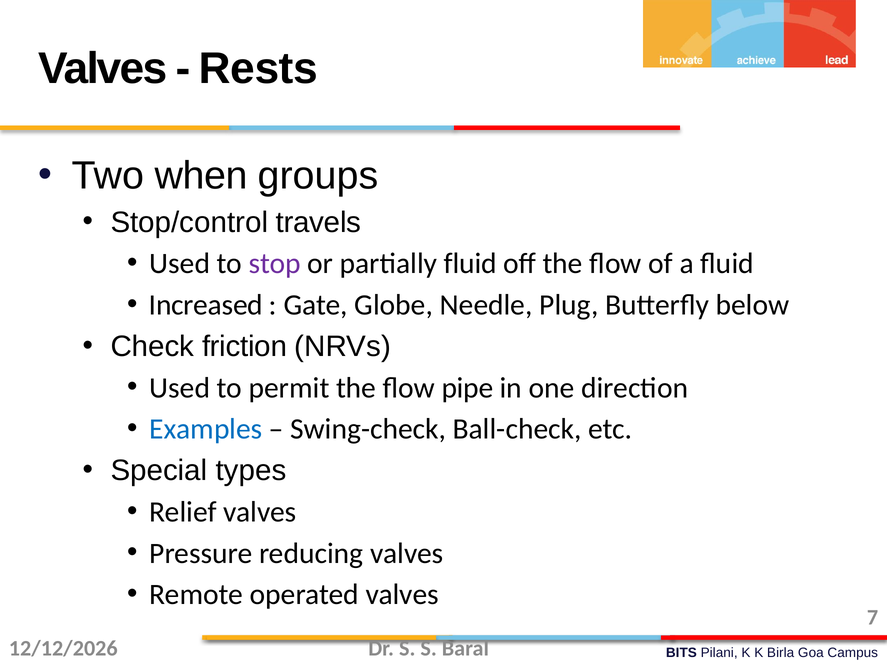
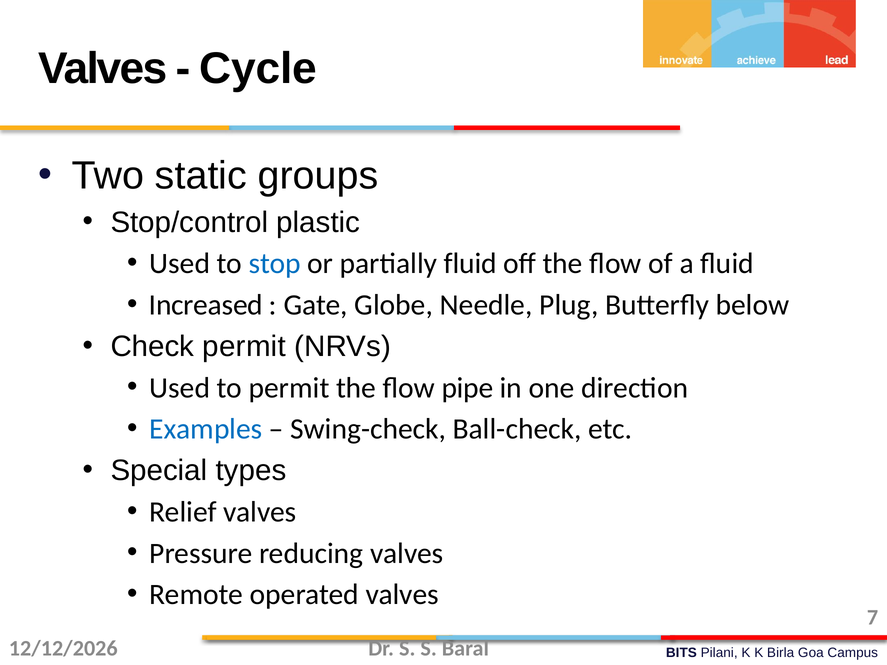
Rests: Rests -> Cycle
when: when -> static
travels: travels -> plastic
stop colour: purple -> blue
Check friction: friction -> permit
